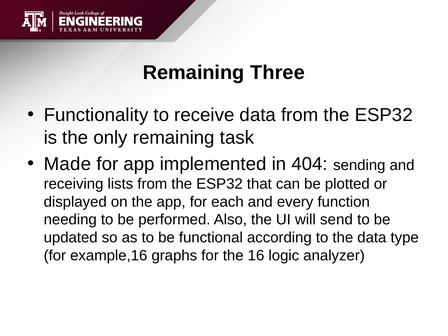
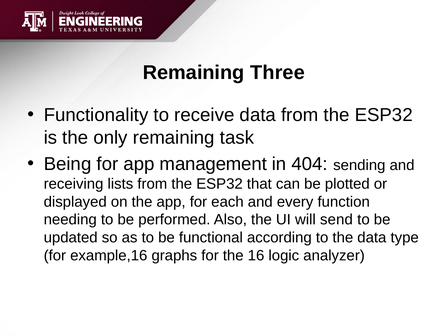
Made: Made -> Being
implemented: implemented -> management
